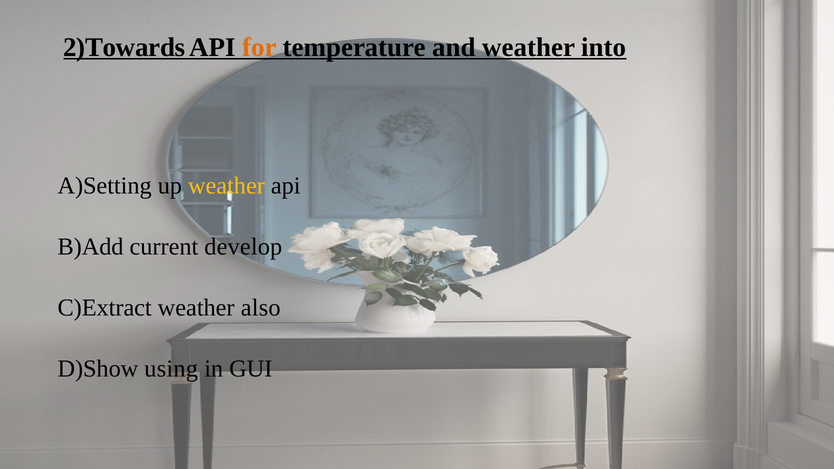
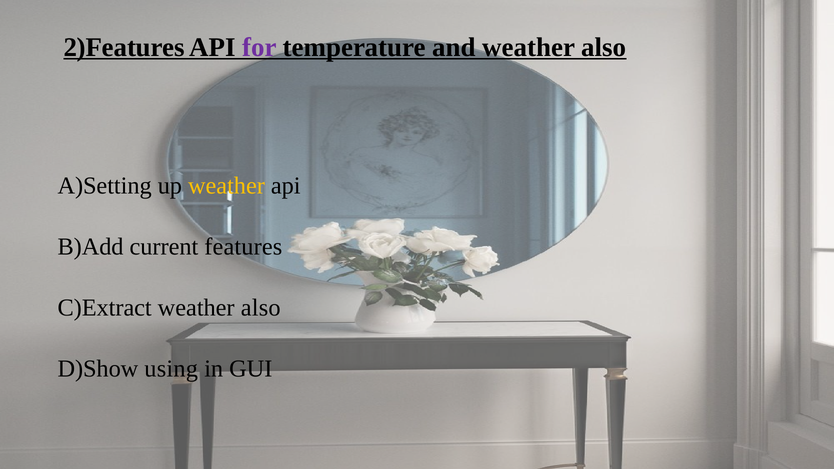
2)Towards: 2)Towards -> 2)Features
for colour: orange -> purple
and weather into: into -> also
develop: develop -> features
